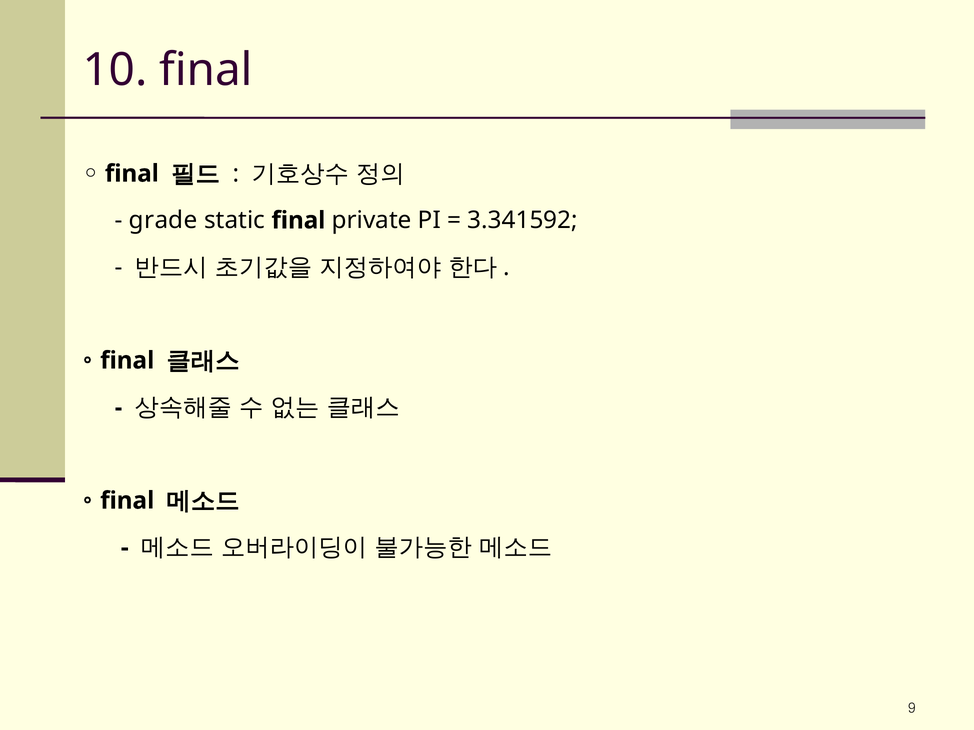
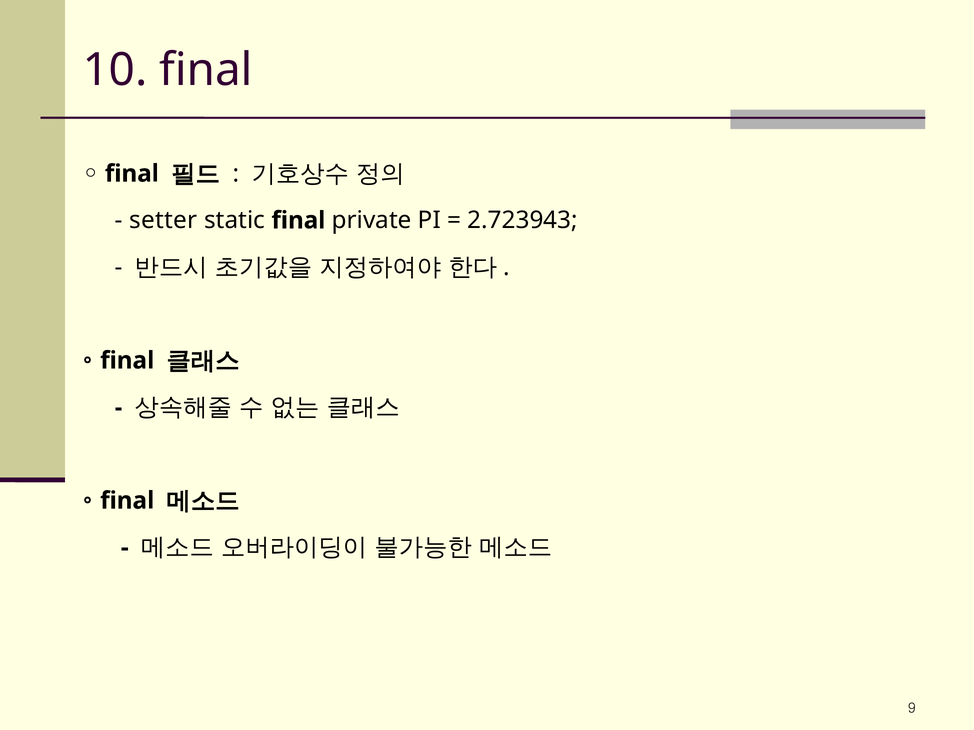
grade: grade -> setter
3.341592: 3.341592 -> 2.723943
